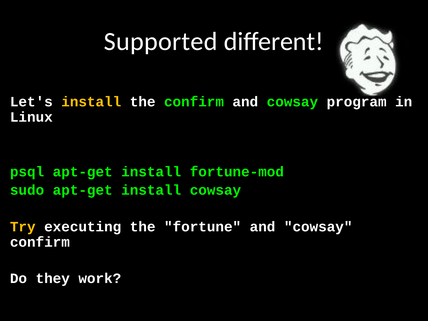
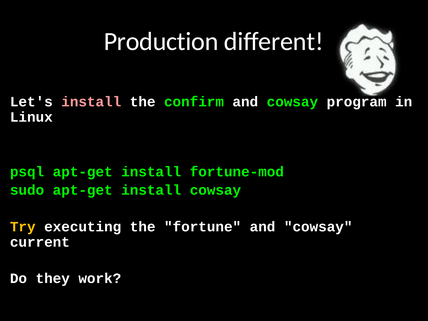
Supported: Supported -> Production
install at (91, 102) colour: yellow -> pink
confirm at (40, 242): confirm -> current
